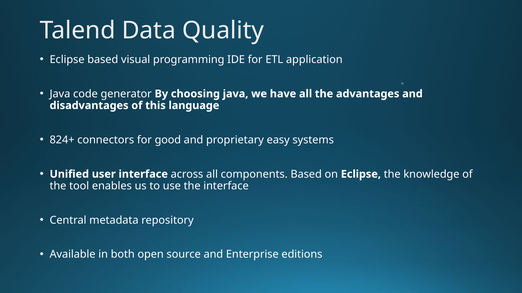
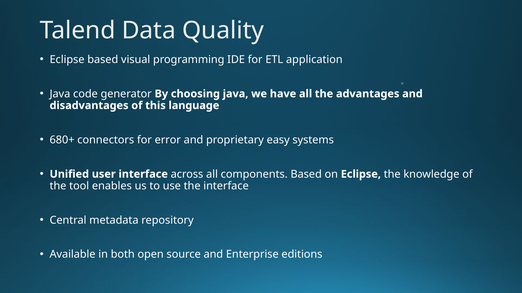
824+: 824+ -> 680+
good: good -> error
